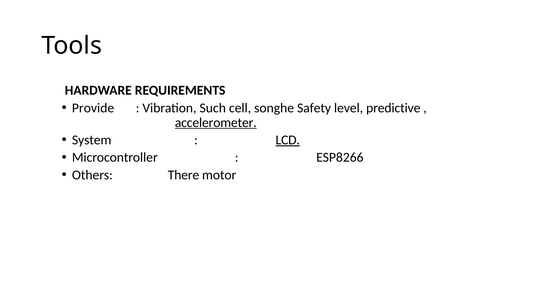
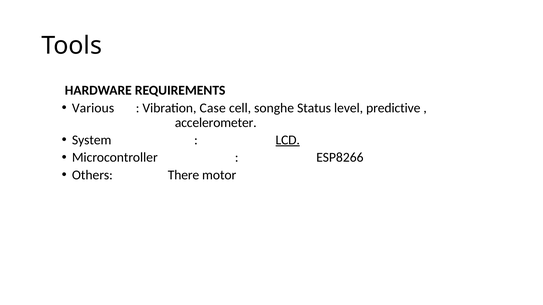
Provide: Provide -> Various
Such: Such -> Case
Safety: Safety -> Status
accelerometer underline: present -> none
